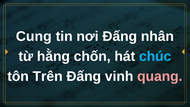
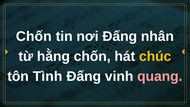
Cung at (34, 36): Cung -> Chốn
chúc colour: light blue -> yellow
Trên: Trên -> Tình
